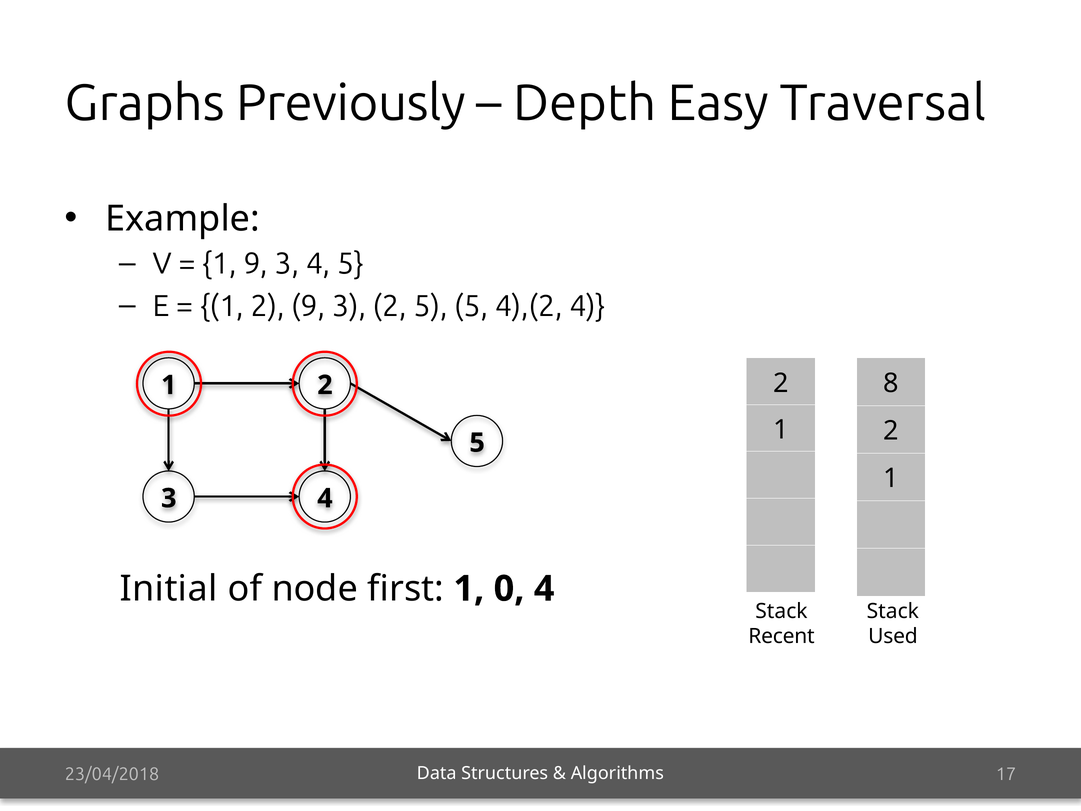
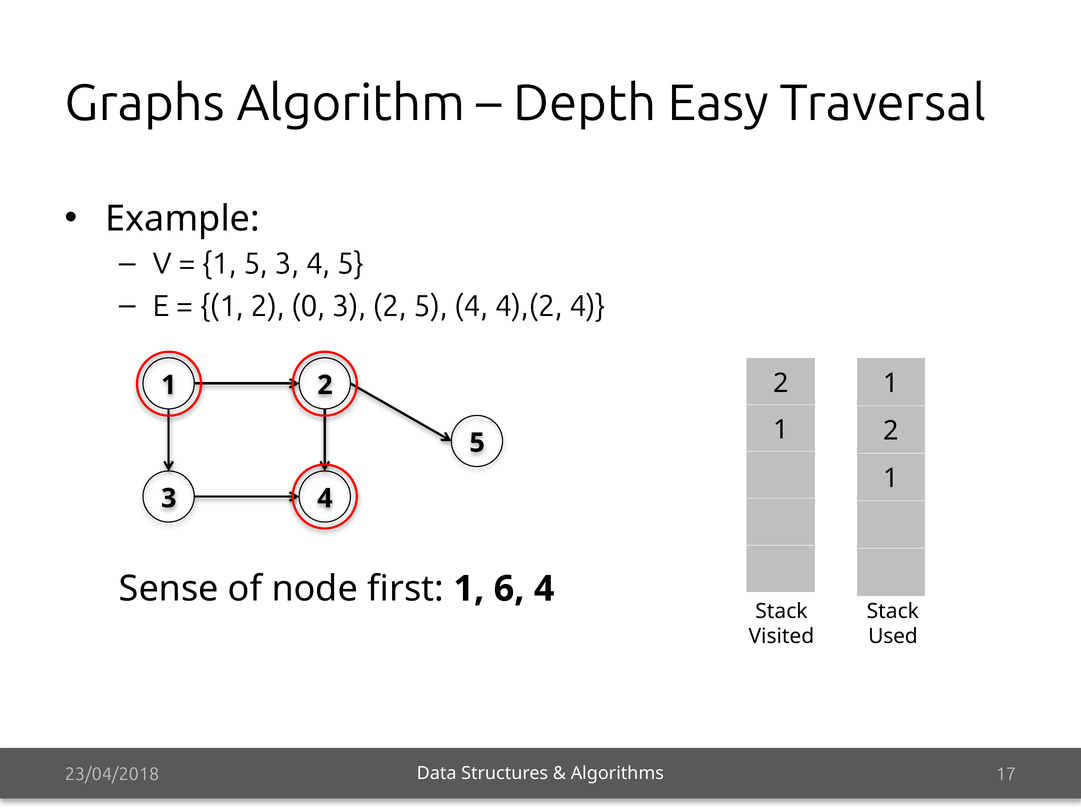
Previously: Previously -> Algorithm
1 9: 9 -> 5
2 9: 9 -> 0
5 5: 5 -> 4
8 at (891, 383): 8 -> 1
Initial: Initial -> Sense
0: 0 -> 6
Recent: Recent -> Visited
